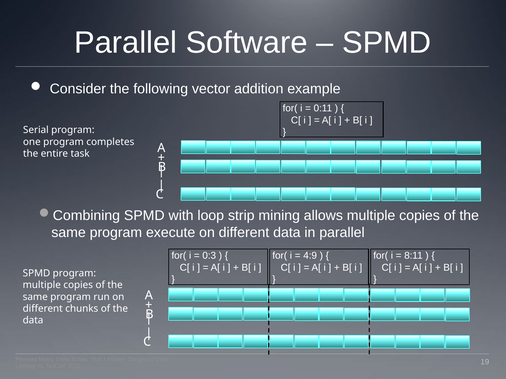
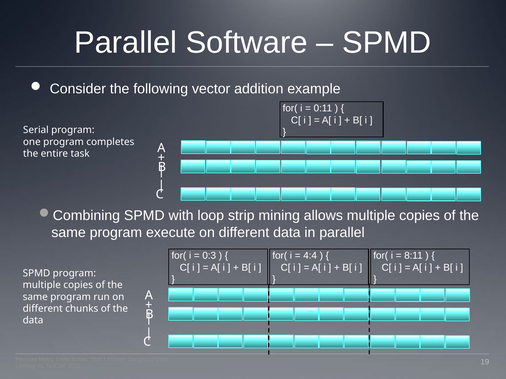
4:9: 4:9 -> 4:4
